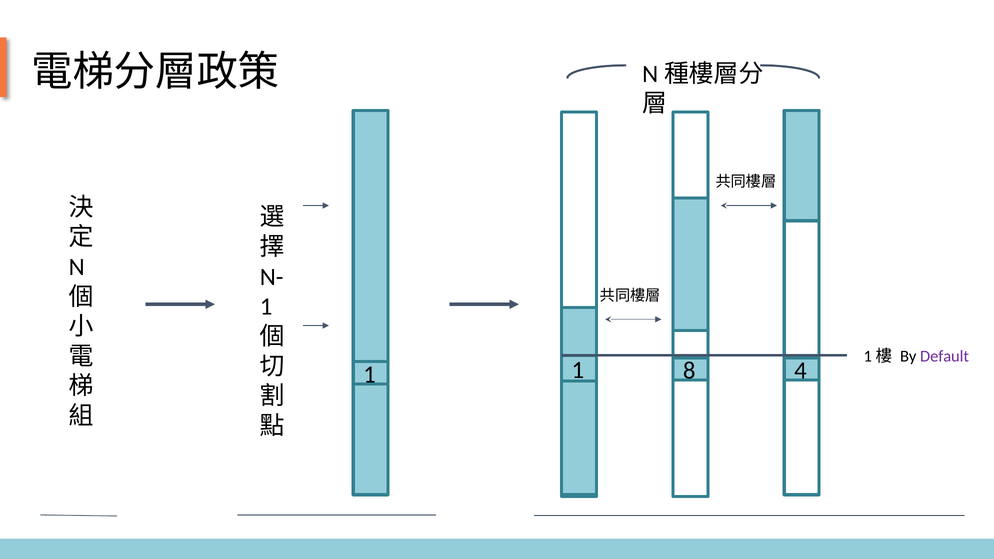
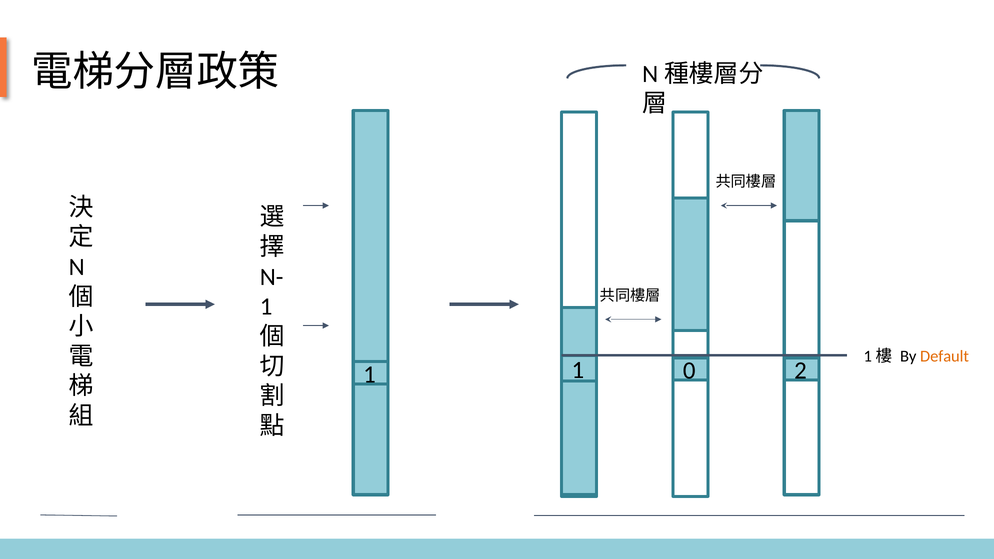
Default colour: purple -> orange
4: 4 -> 2
8: 8 -> 0
